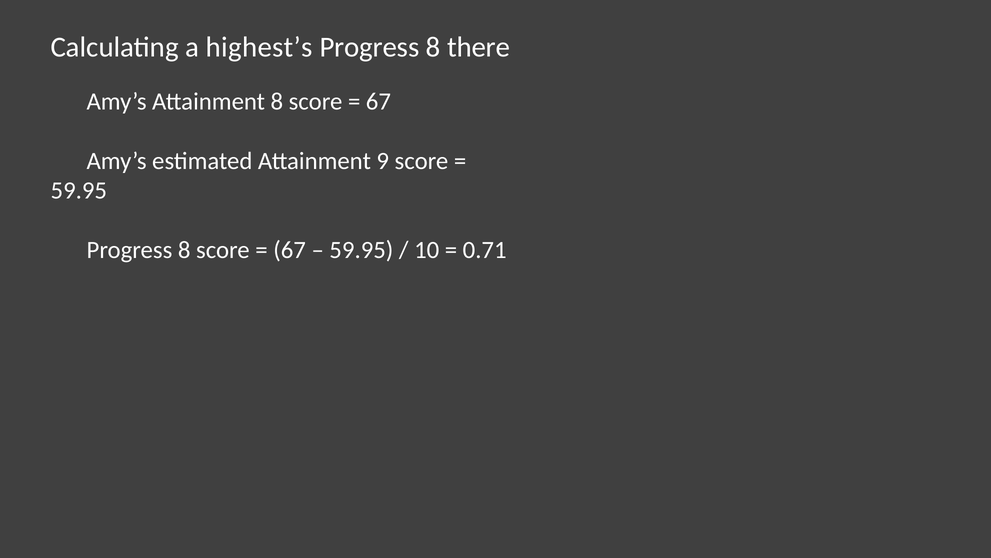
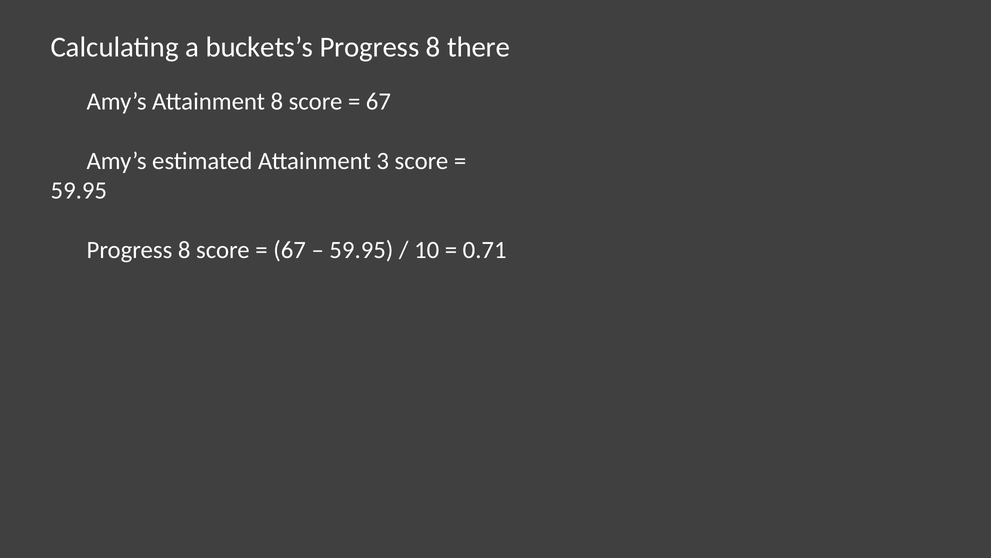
highest’s: highest’s -> buckets’s
9: 9 -> 3
